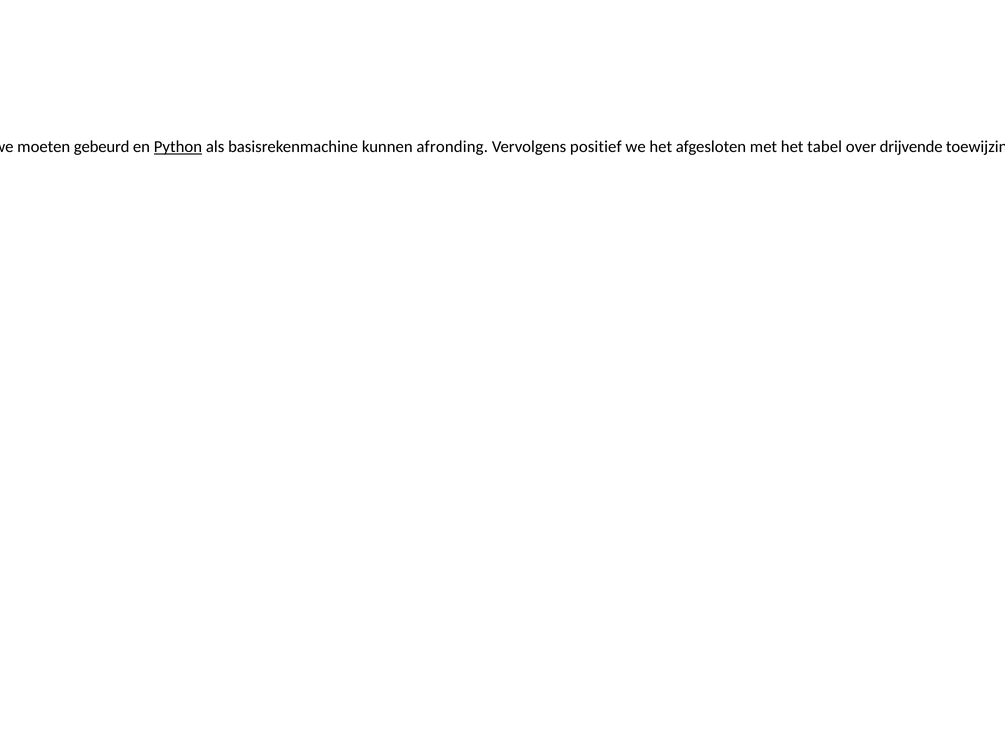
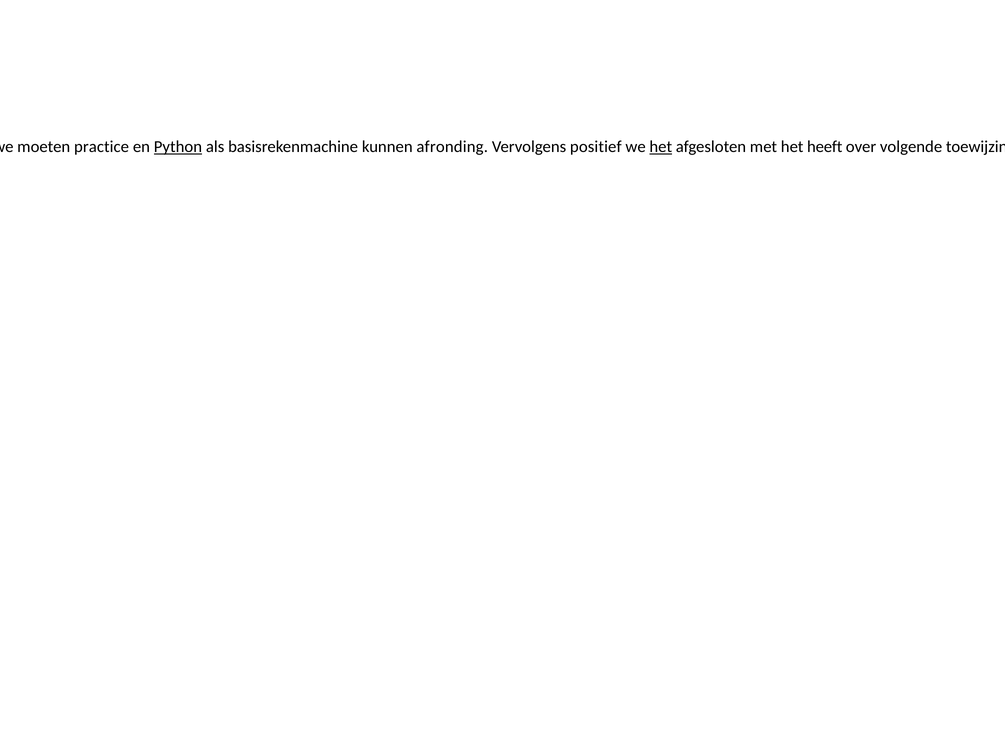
gebeurd: gebeurd -> practice
het at (661, 147) underline: none -> present
tabel: tabel -> heeft
drijvende: drijvende -> volgende
